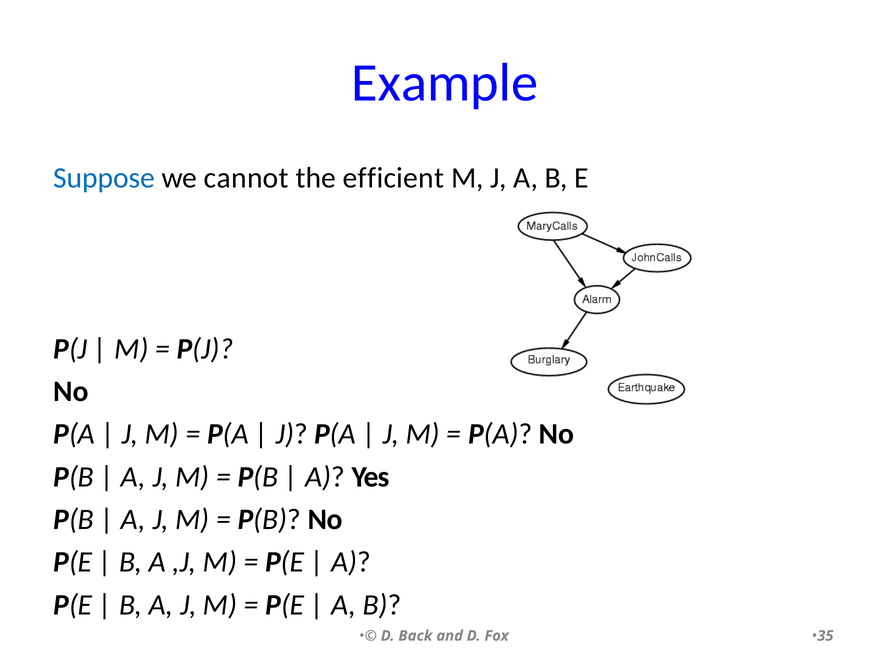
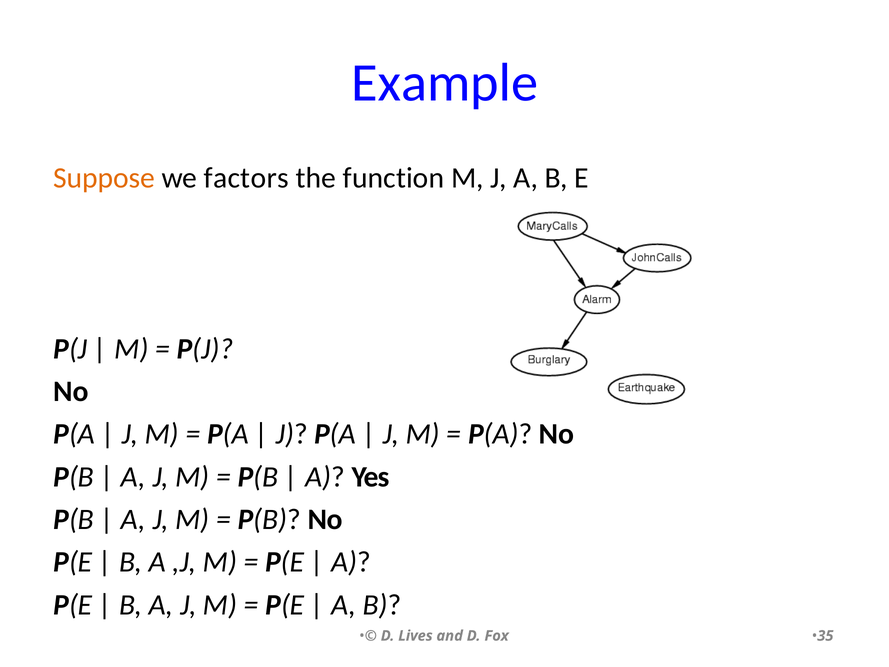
Suppose colour: blue -> orange
cannot: cannot -> factors
efficient: efficient -> function
Back: Back -> Lives
